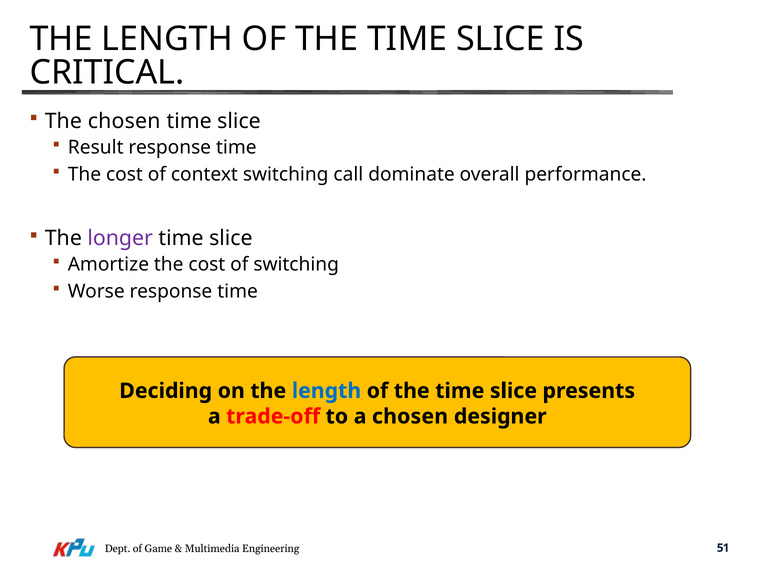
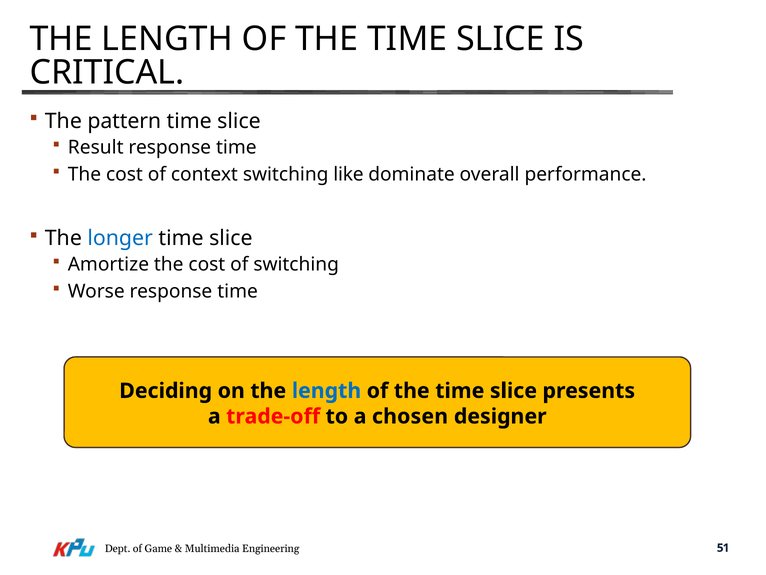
The chosen: chosen -> pattern
call: call -> like
longer colour: purple -> blue
